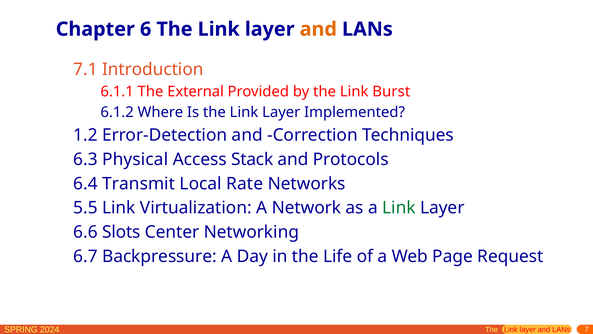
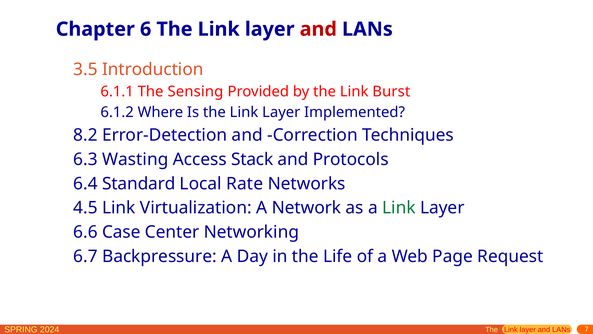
and at (318, 29) colour: orange -> red
7.1: 7.1 -> 3.5
External: External -> Sensing
1.2: 1.2 -> 8.2
Physical: Physical -> Wasting
Transmit: Transmit -> Standard
5.5: 5.5 -> 4.5
Slots: Slots -> Case
